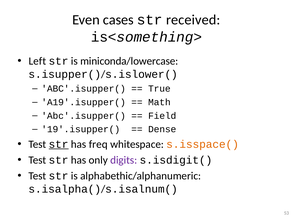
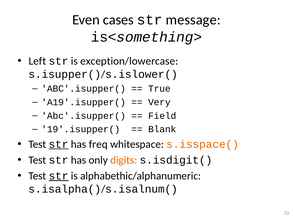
received: received -> message
miniconda/lowercase: miniconda/lowercase -> exception/lowercase
Math: Math -> Very
Dense: Dense -> Blank
digits colour: purple -> orange
str at (59, 176) underline: none -> present
